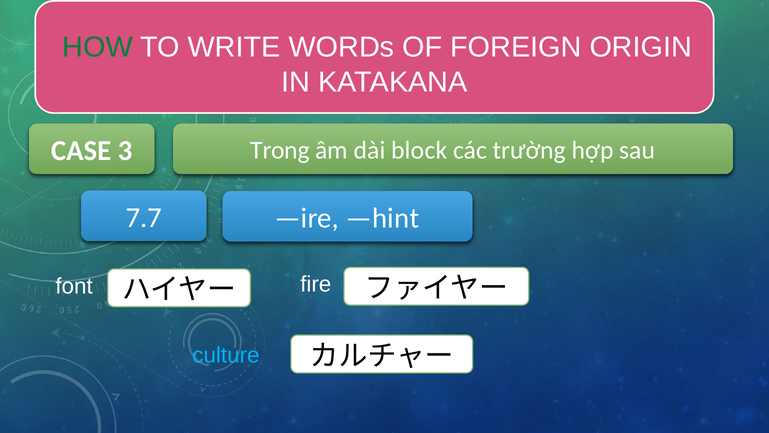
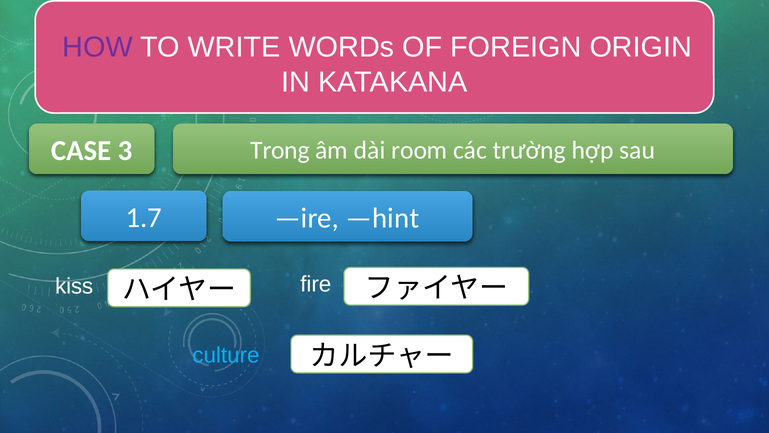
HOW colour: green -> purple
block: block -> room
7.7: 7.7 -> 1.7
font: font -> kiss
